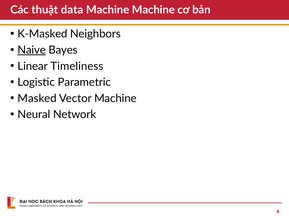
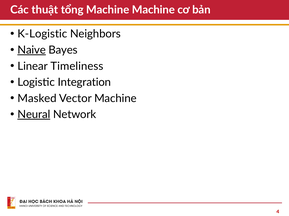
data: data -> tổng
K-Masked: K-Masked -> K-Logistic
Parametric: Parametric -> Integration
Neural underline: none -> present
